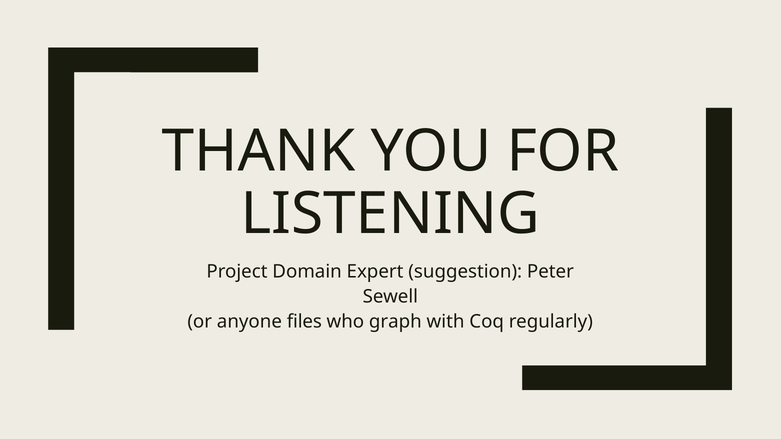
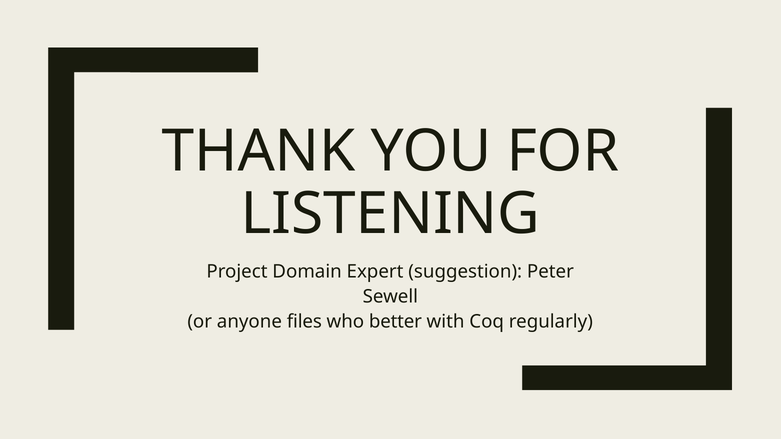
graph: graph -> better
